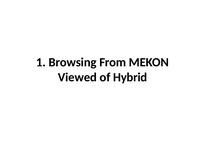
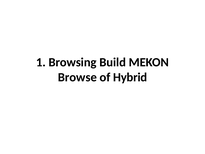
From: From -> Build
Viewed: Viewed -> Browse
